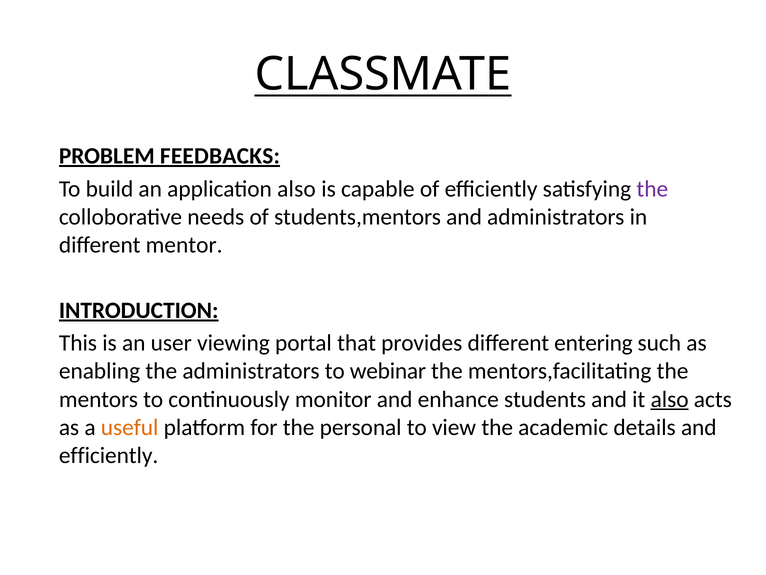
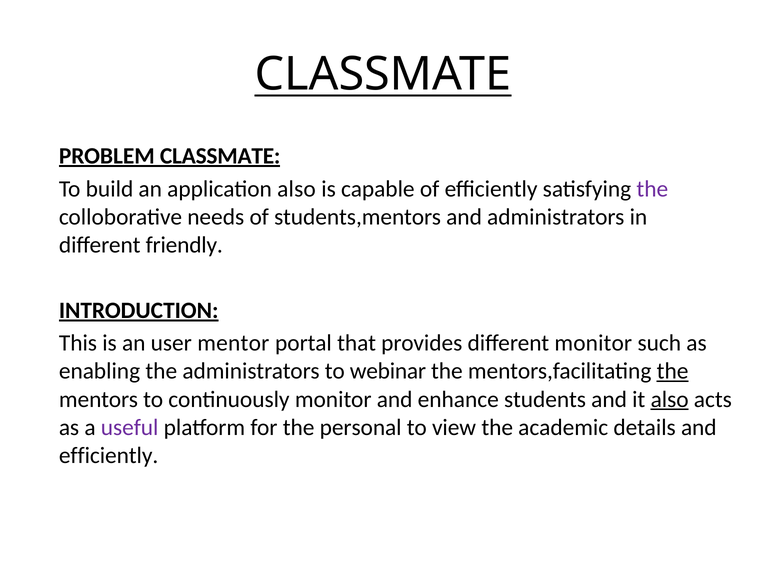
PROBLEM FEEDBACKS: FEEDBACKS -> CLASSMATE
mentor: mentor -> friendly
viewing: viewing -> mentor
different entering: entering -> monitor
the at (673, 371) underline: none -> present
useful colour: orange -> purple
